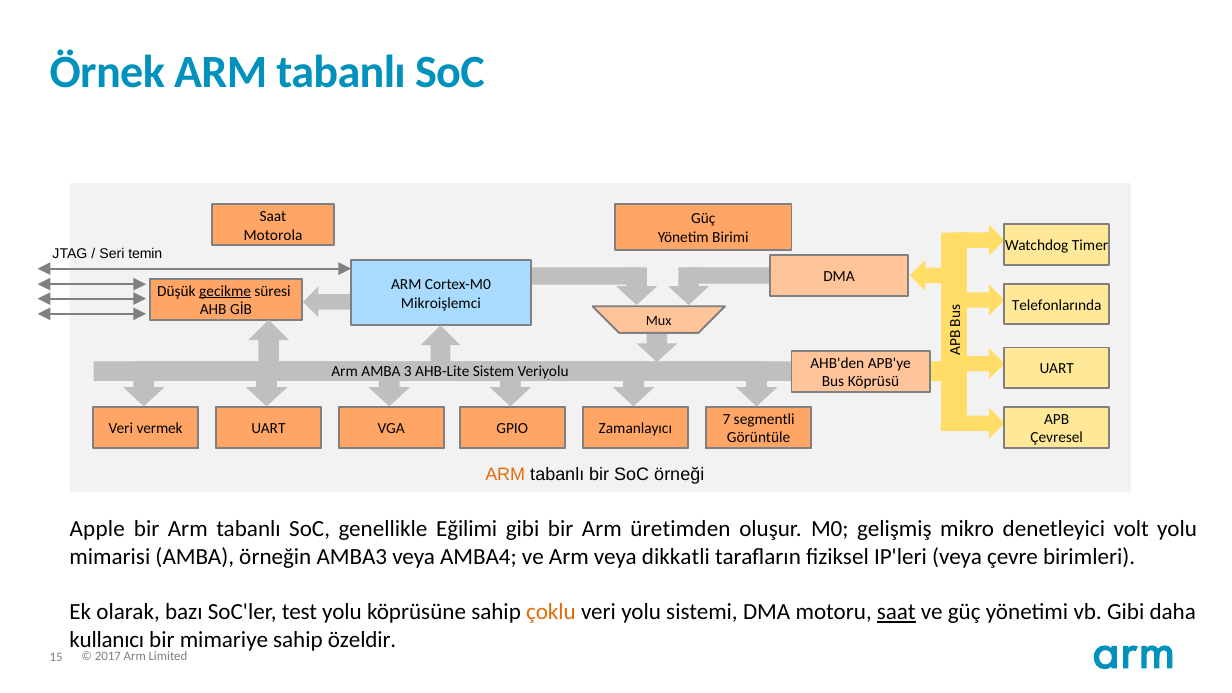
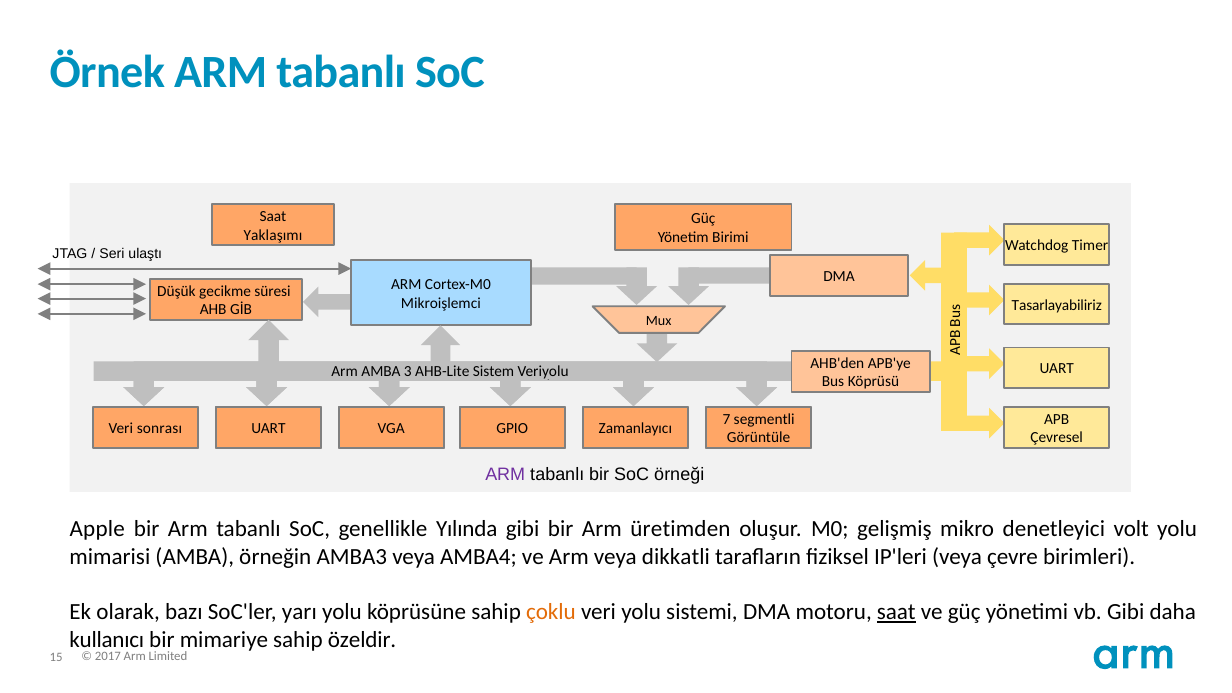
Motorola: Motorola -> Yaklaşımı
temin: temin -> ulaştı
gecikme underline: present -> none
Telefonlarında: Telefonlarında -> Tasarlayabiliriz
vermek: vermek -> sonrası
ARM at (505, 475) colour: orange -> purple
Eğilimi: Eğilimi -> Yılında
test: test -> yarı
